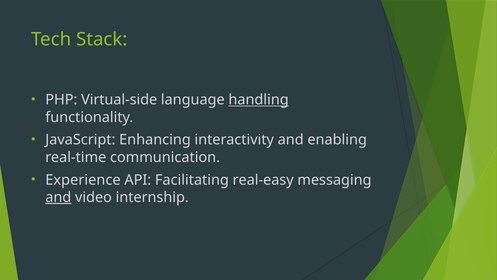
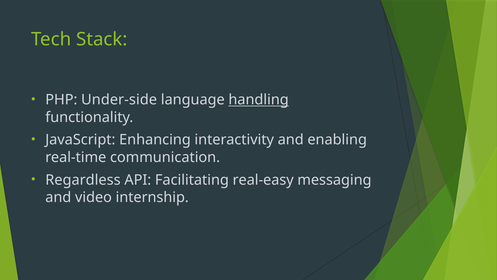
Virtual-side: Virtual-side -> Under-side
Experience: Experience -> Regardless
and at (58, 197) underline: present -> none
